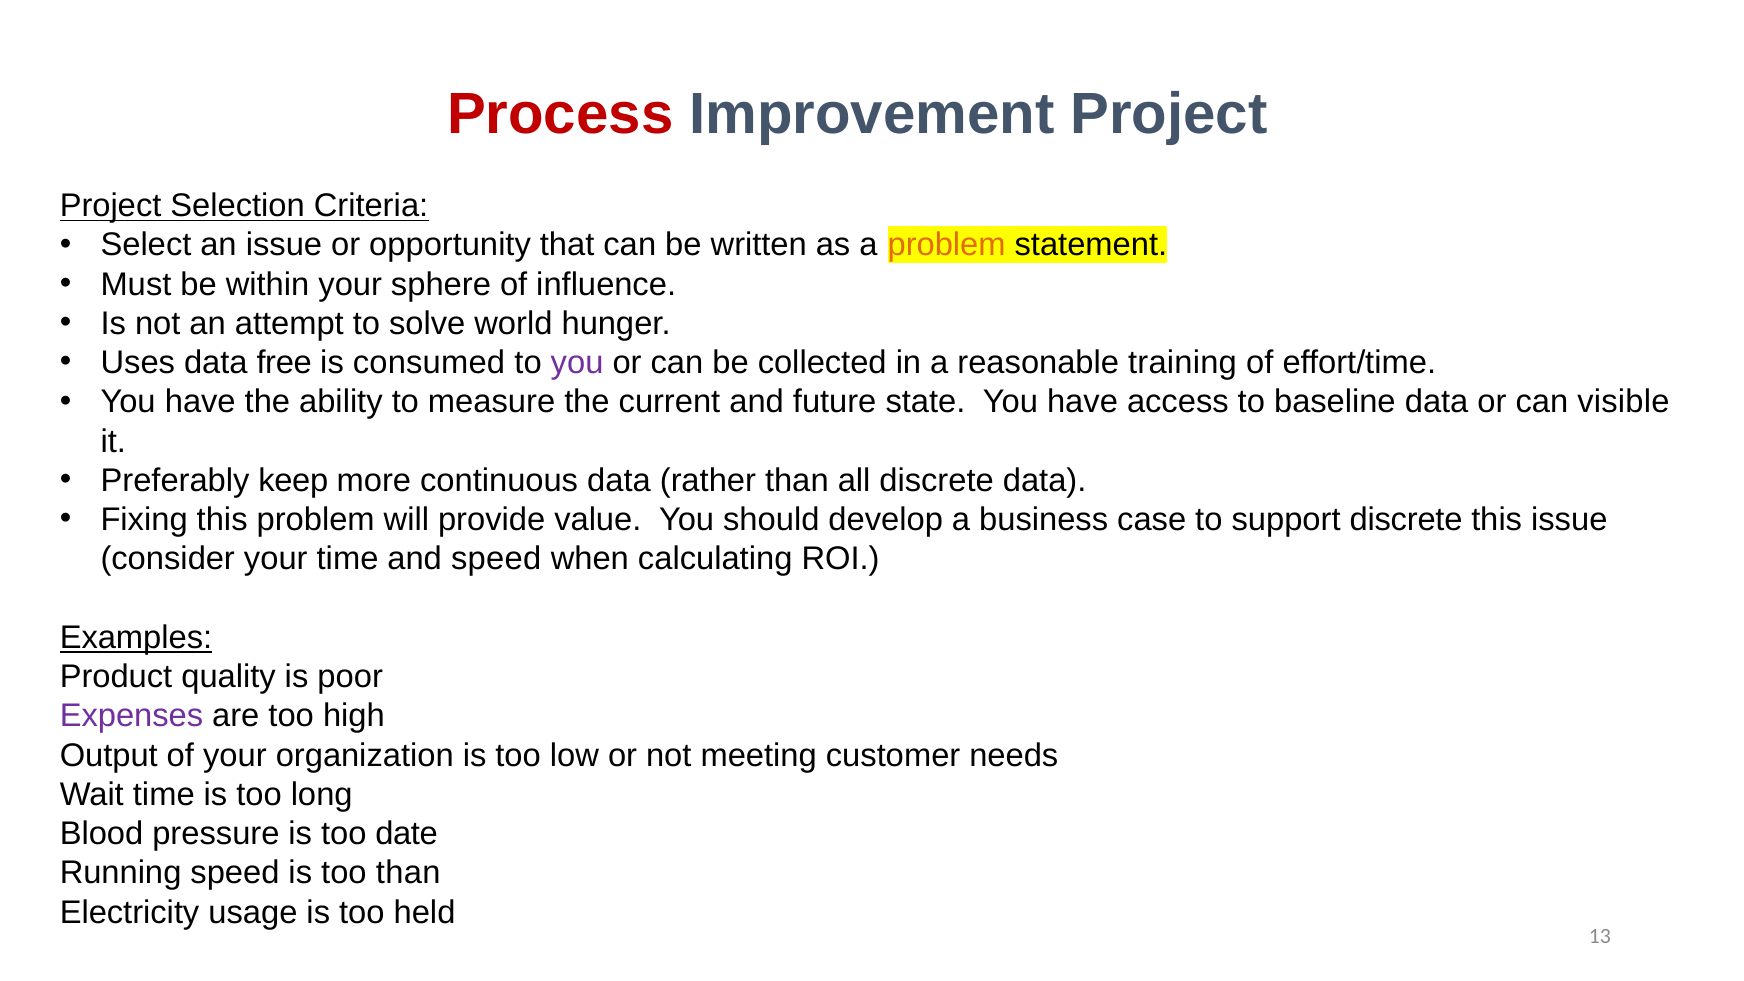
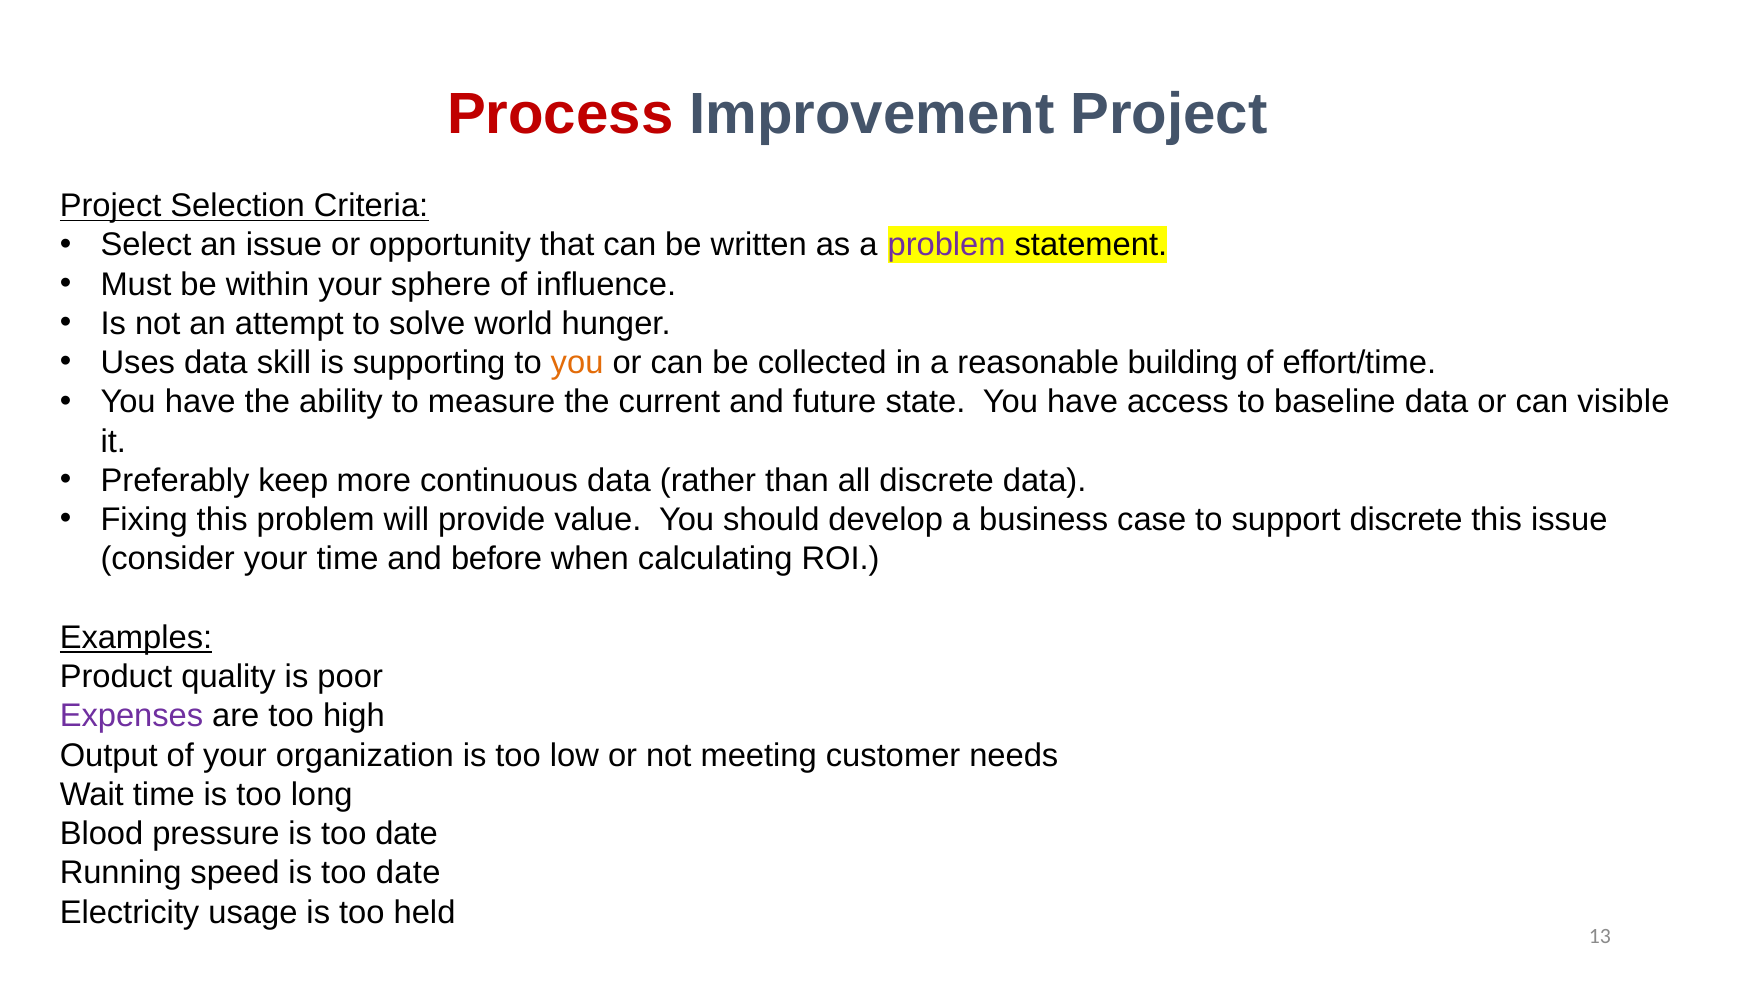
problem at (947, 245) colour: orange -> purple
free: free -> skill
consumed: consumed -> supporting
you at (577, 363) colour: purple -> orange
training: training -> building
and speed: speed -> before
speed is too than: than -> date
